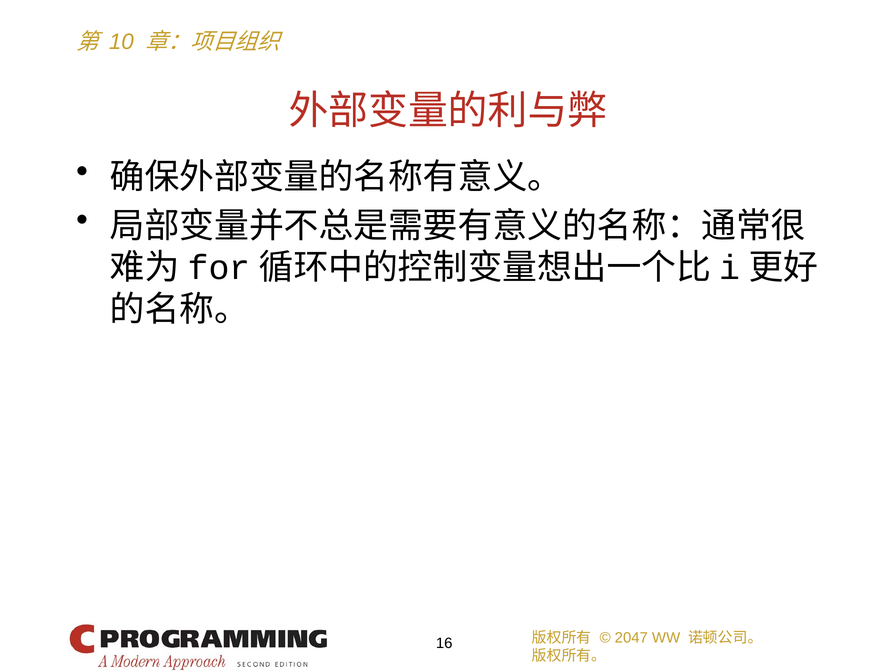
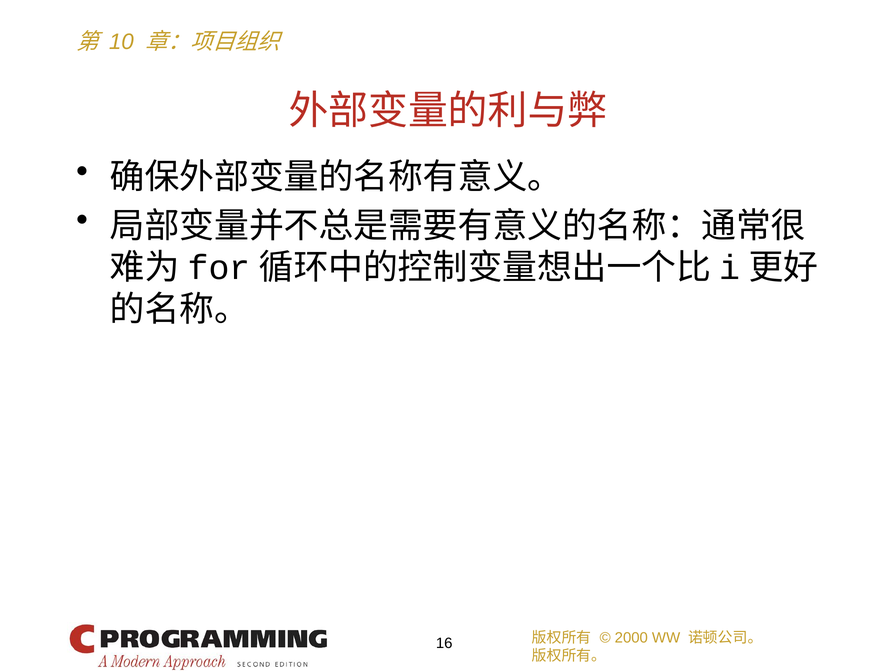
2047: 2047 -> 2000
